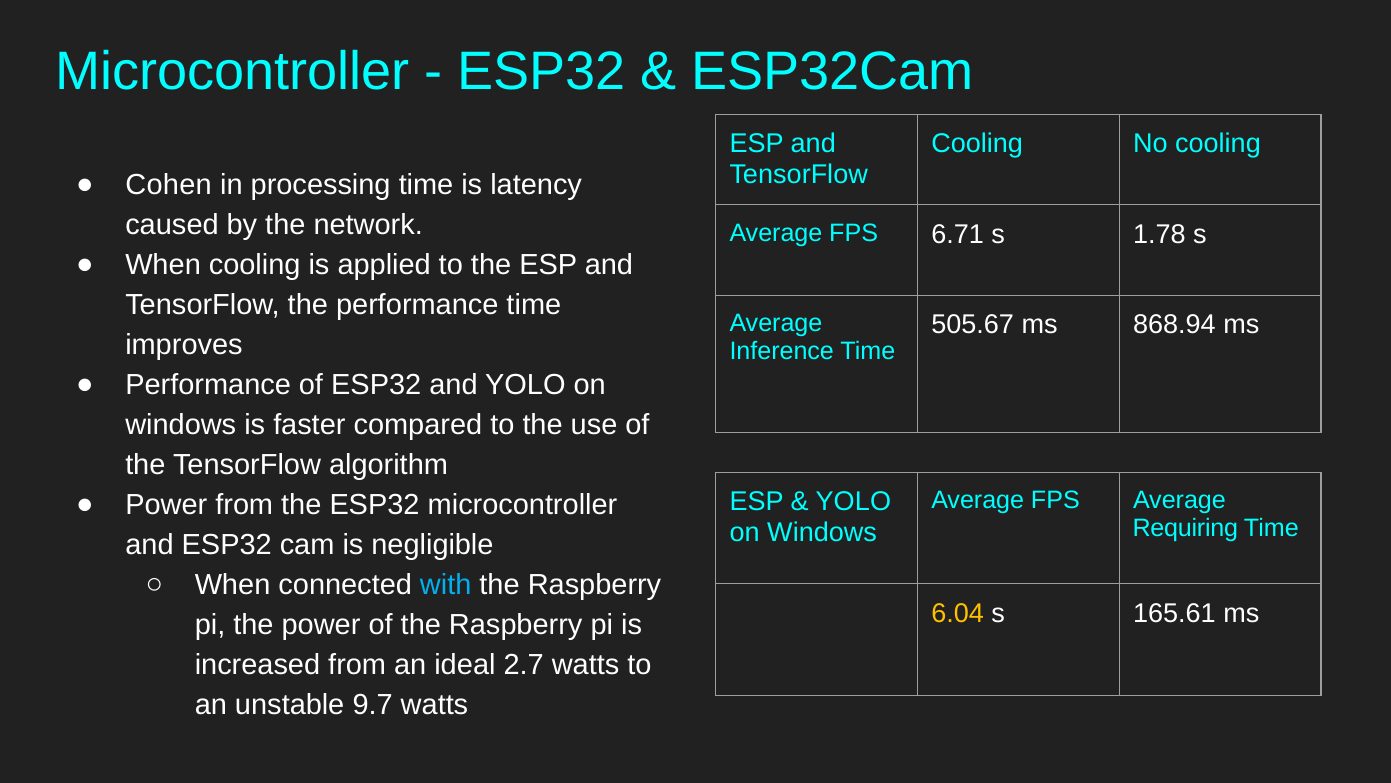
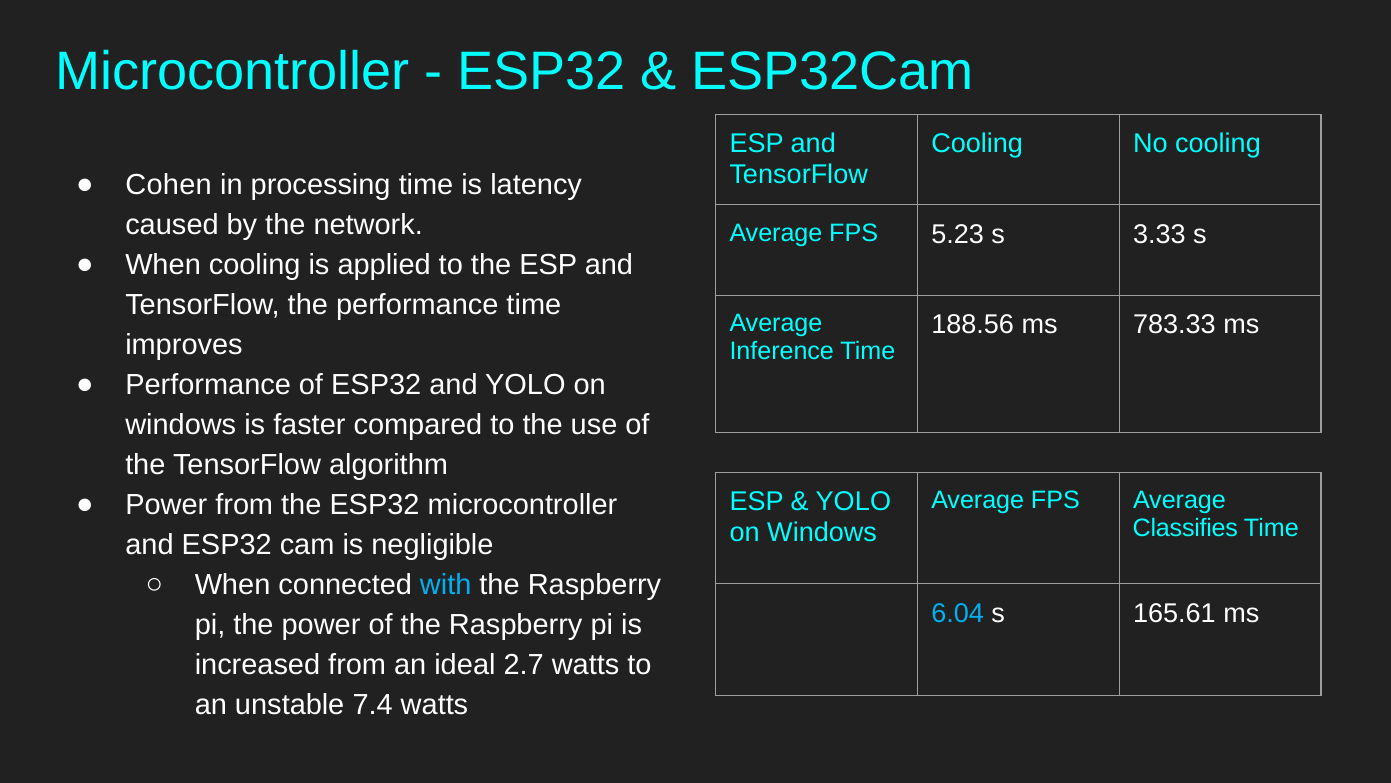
6.71: 6.71 -> 5.23
1.78: 1.78 -> 3.33
505.67: 505.67 -> 188.56
868.94: 868.94 -> 783.33
Requiring: Requiring -> Classifies
6.04 colour: yellow -> light blue
9.7: 9.7 -> 7.4
